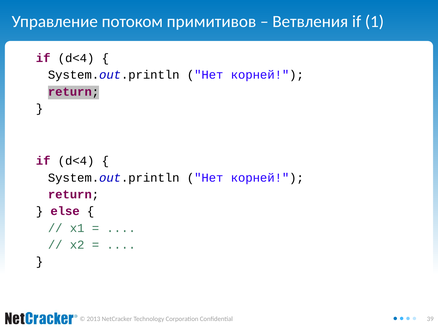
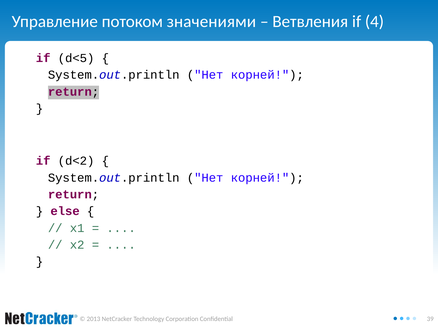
примитивов: примитивов -> значениями
1: 1 -> 4
d<4 at (76, 58): d<4 -> d<5
d<4 at (76, 161): d<4 -> d<2
